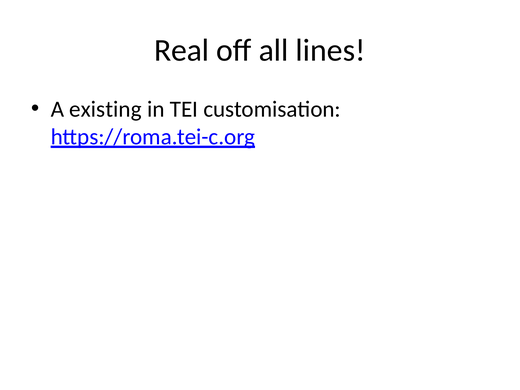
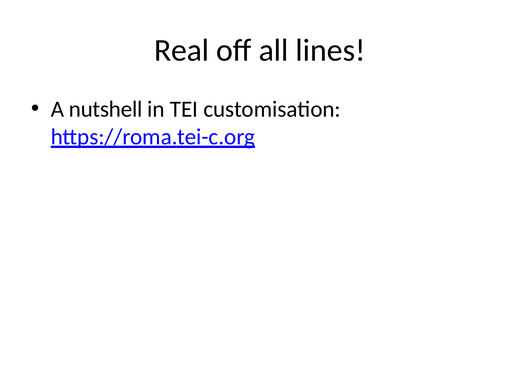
existing: existing -> nutshell
